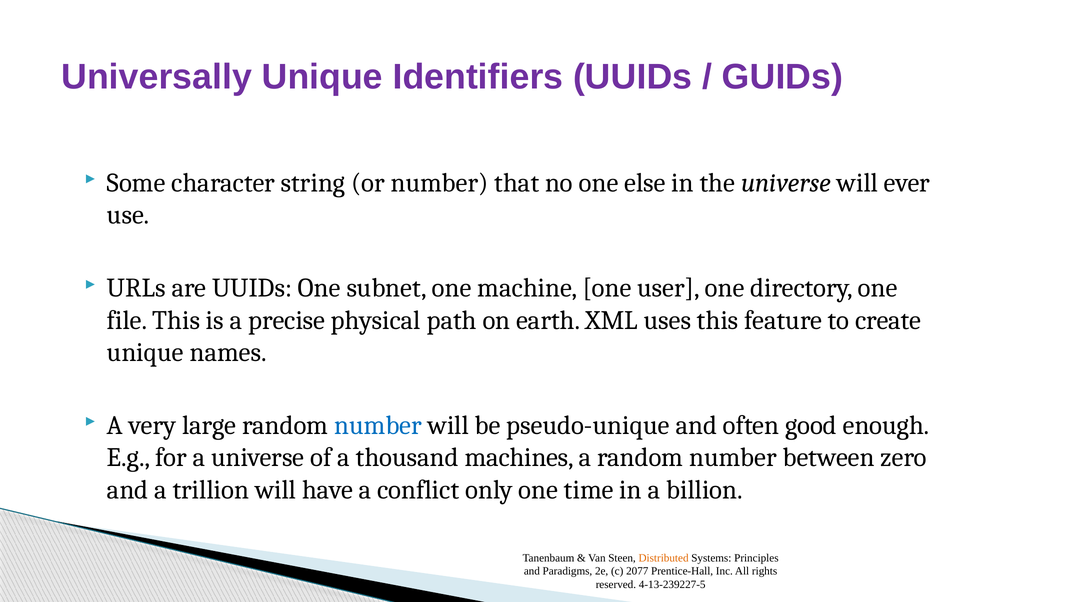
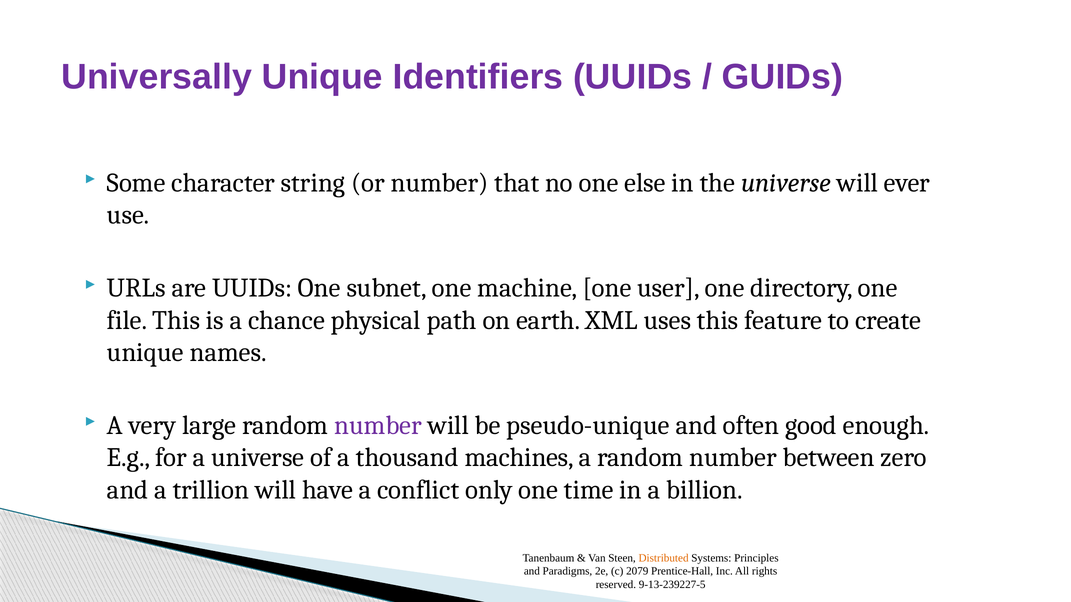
precise: precise -> chance
number at (378, 426) colour: blue -> purple
2077: 2077 -> 2079
4-13-239227-5: 4-13-239227-5 -> 9-13-239227-5
